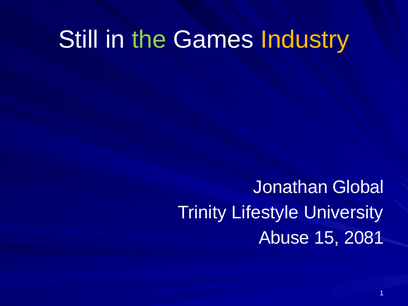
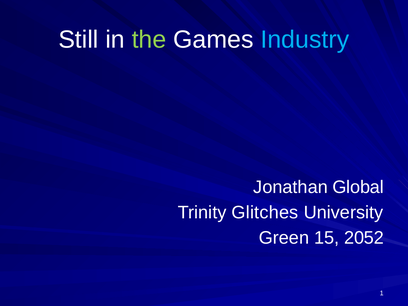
Industry colour: yellow -> light blue
Lifestyle: Lifestyle -> Glitches
Abuse: Abuse -> Green
2081: 2081 -> 2052
